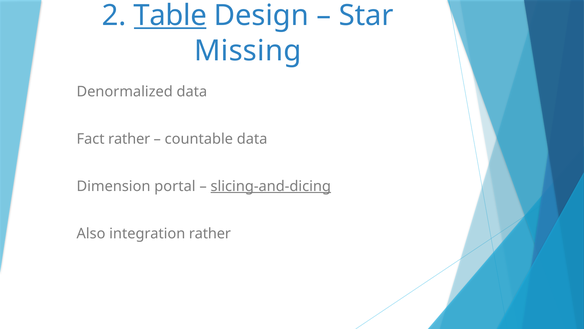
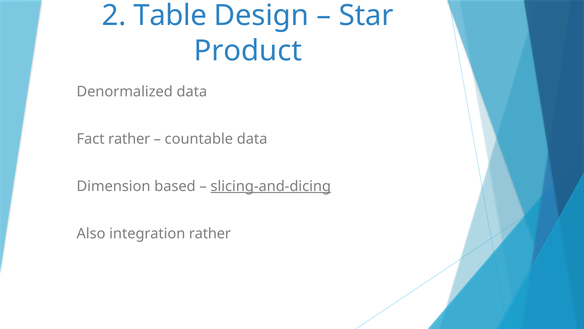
Table underline: present -> none
Missing: Missing -> Product
portal: portal -> based
